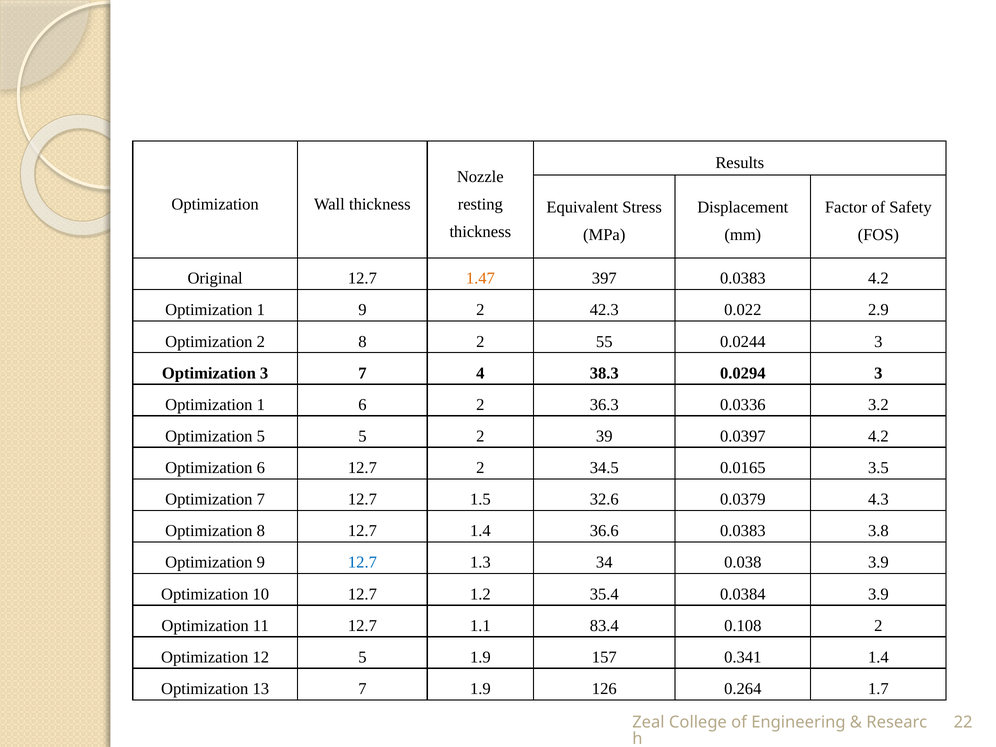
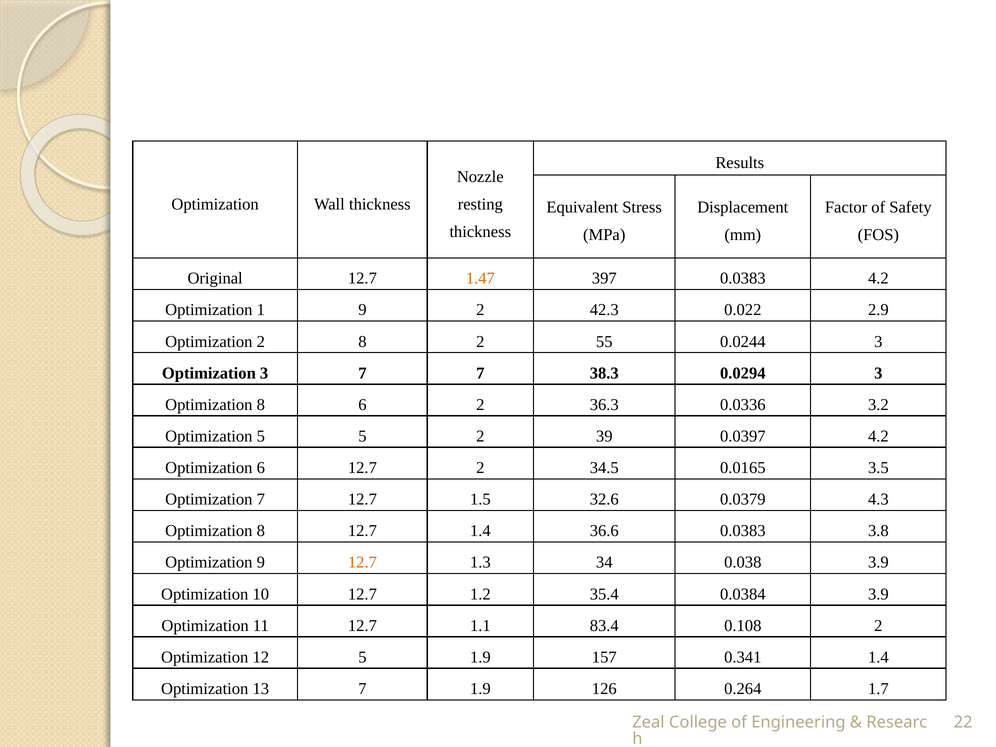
7 4: 4 -> 7
1 at (261, 405): 1 -> 8
12.7 at (362, 563) colour: blue -> orange
